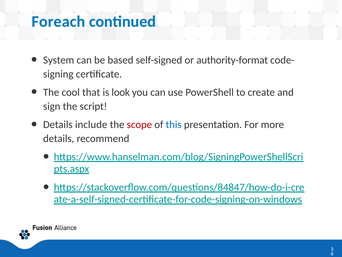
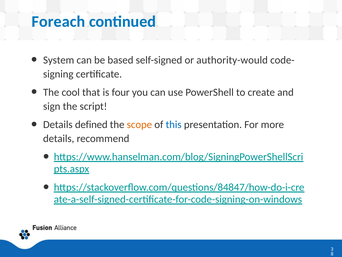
authority-format: authority-format -> authority-would
look: look -> four
include: include -> defined
scope colour: red -> orange
